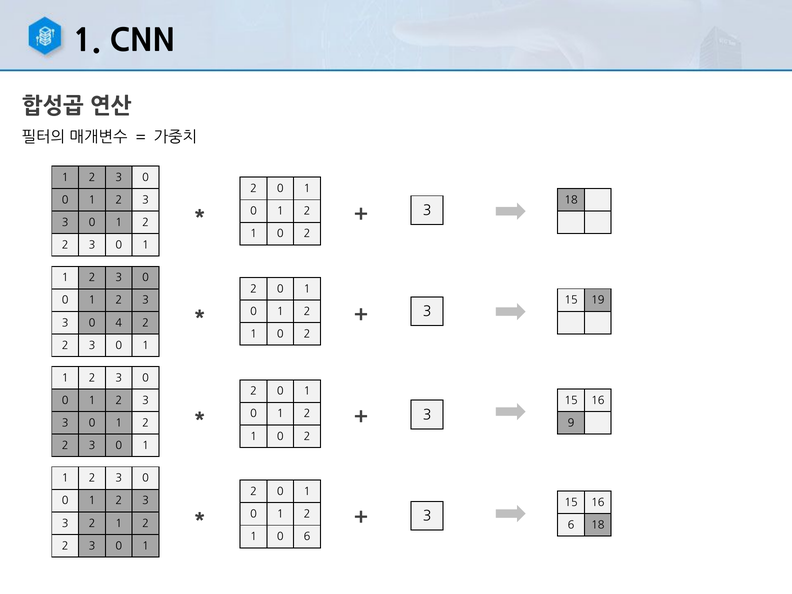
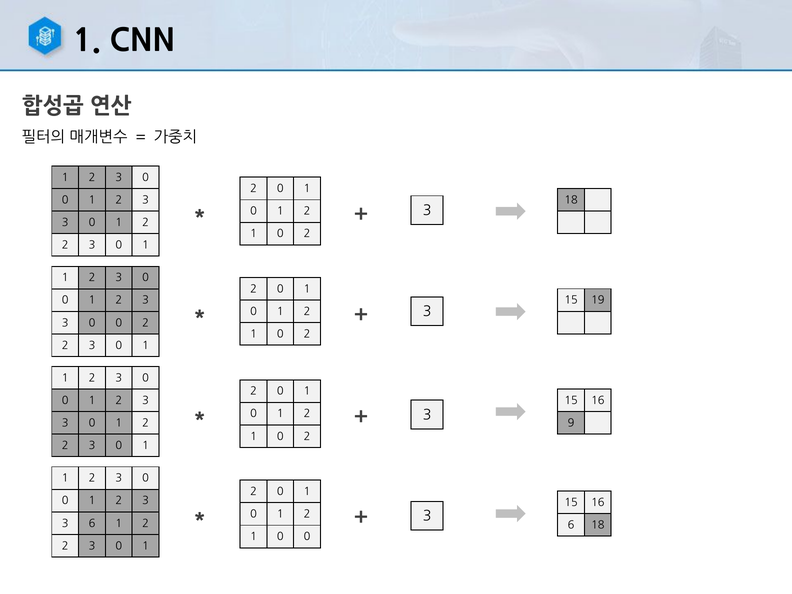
4 at (119, 323): 4 -> 0
3 2: 2 -> 6
1 0 6: 6 -> 0
